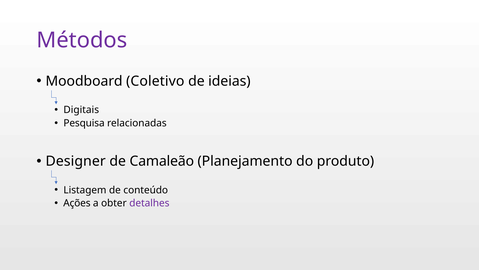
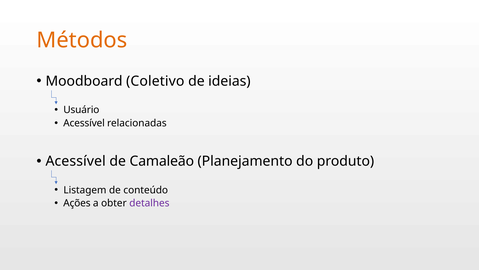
Métodos colour: purple -> orange
Digitais: Digitais -> Usuário
Pesquisa at (84, 123): Pesquisa -> Acessível
Designer at (76, 161): Designer -> Acessível
